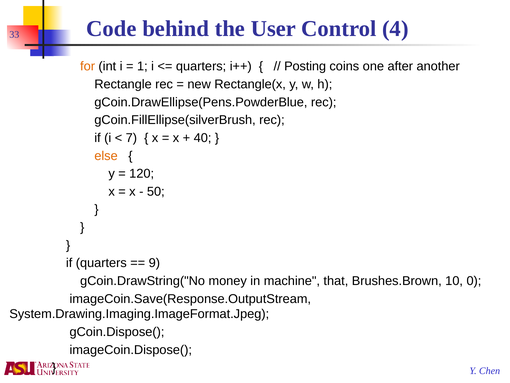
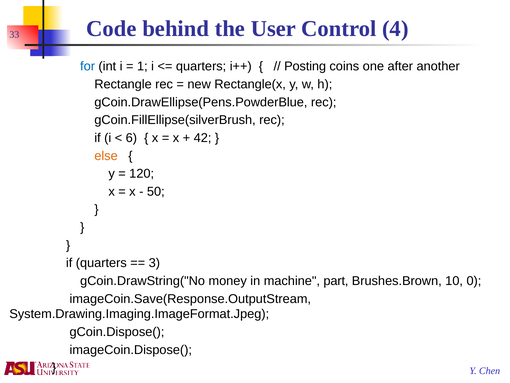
for colour: orange -> blue
7: 7 -> 6
40: 40 -> 42
9: 9 -> 3
that: that -> part
